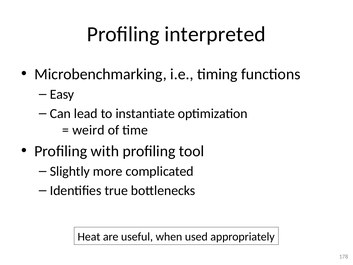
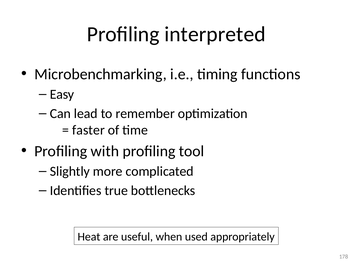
instantiate: instantiate -> remember
weird: weird -> faster
